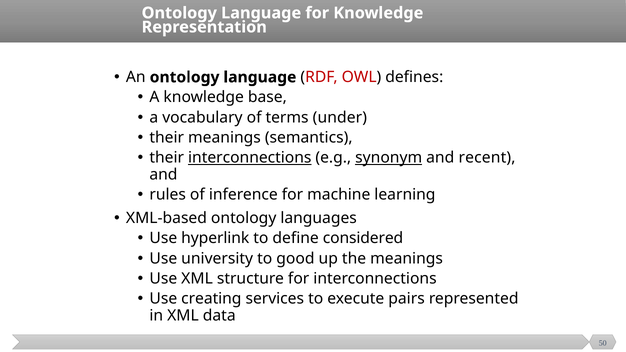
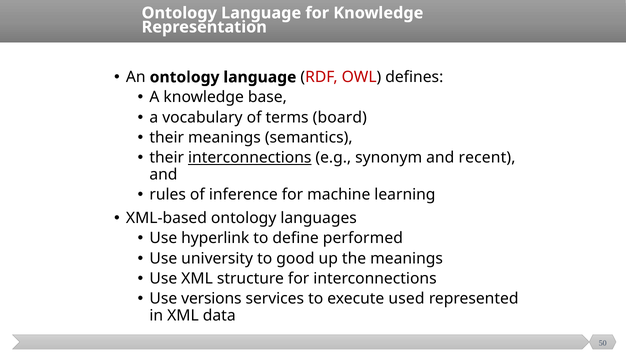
under: under -> board
synonym underline: present -> none
considered: considered -> performed
creating: creating -> versions
pairs: pairs -> used
